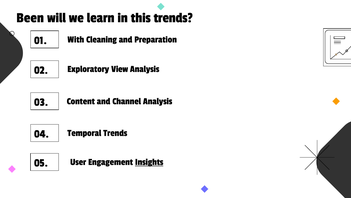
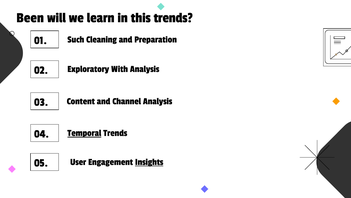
With: With -> Such
View: View -> With
Temporal underline: none -> present
